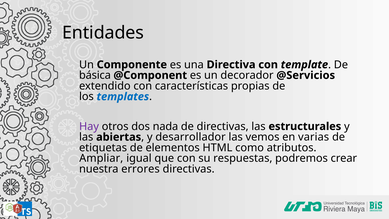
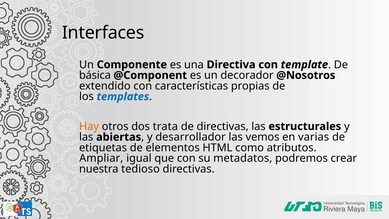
Entidades: Entidades -> Interfaces
@Servicios: @Servicios -> @Nosotros
Hay colour: purple -> orange
nada: nada -> trata
respuestas: respuestas -> metadatos
errores: errores -> tedioso
